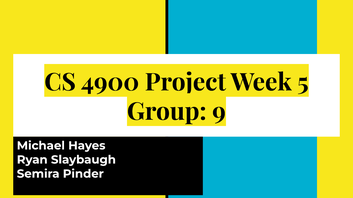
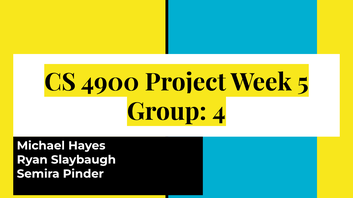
9: 9 -> 4
